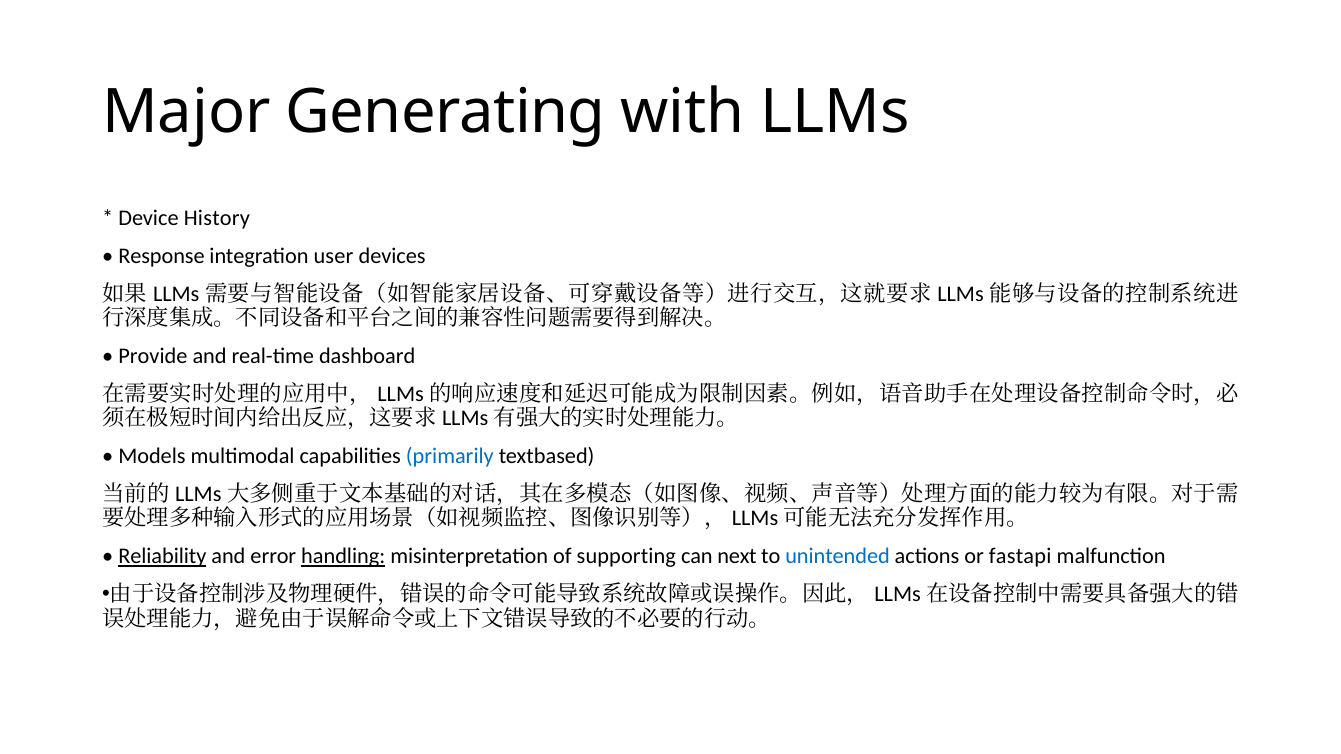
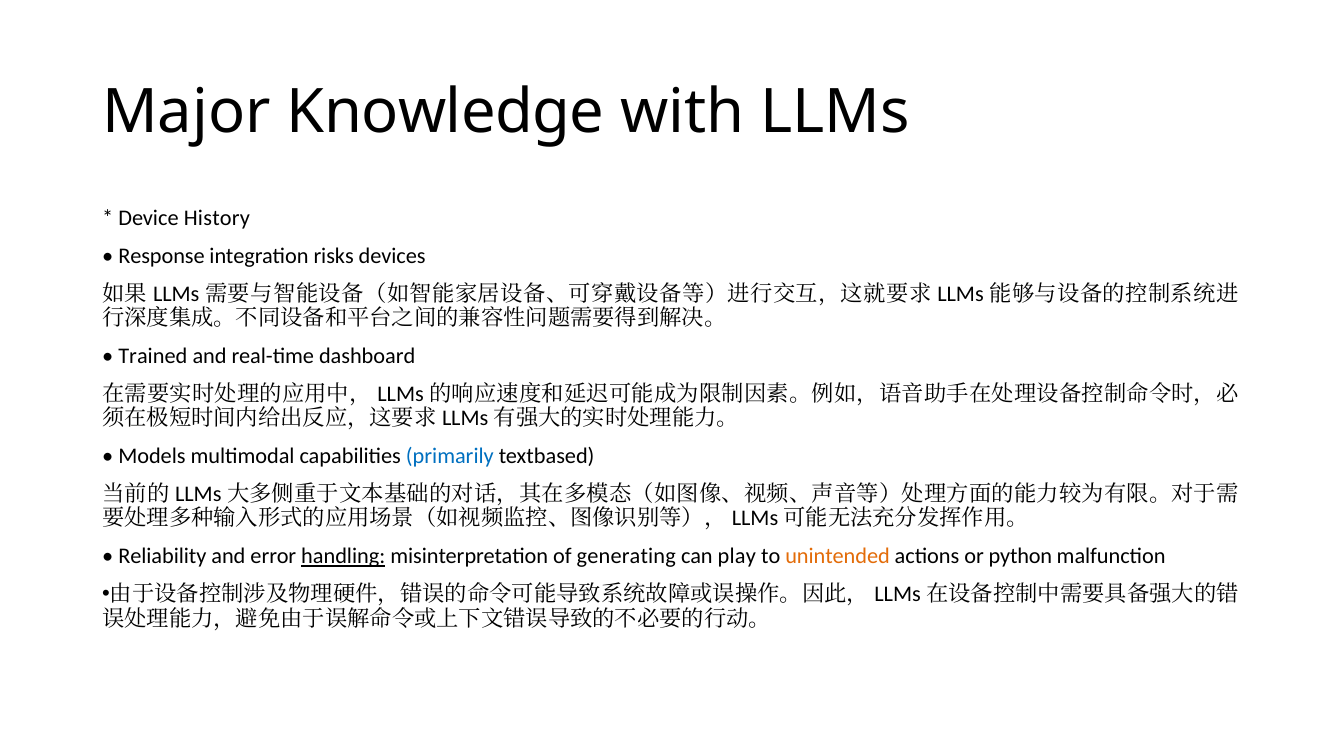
Generating: Generating -> Knowledge
user: user -> risks
Provide: Provide -> Trained
Reliability underline: present -> none
supporting: supporting -> generating
next: next -> play
unintended colour: blue -> orange
fastapi: fastapi -> python
